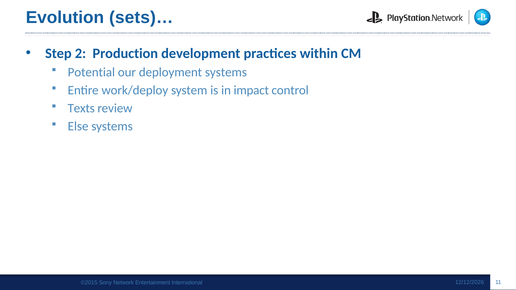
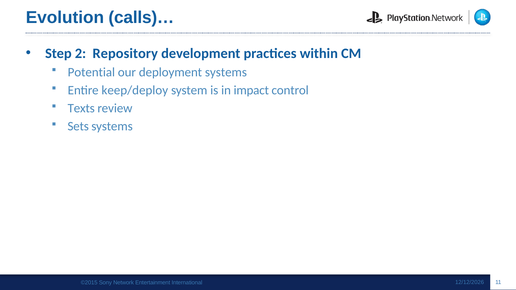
sets)…: sets)… -> calls)…
Production: Production -> Repository
work/deploy: work/deploy -> keep/deploy
Else: Else -> Sets
